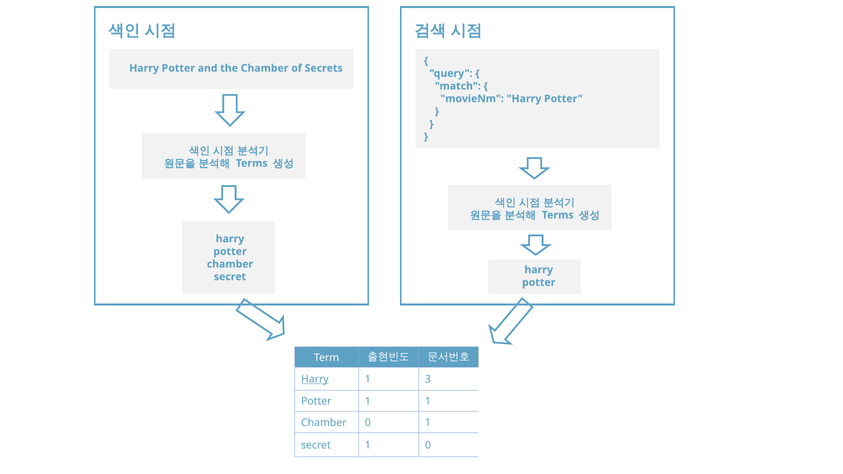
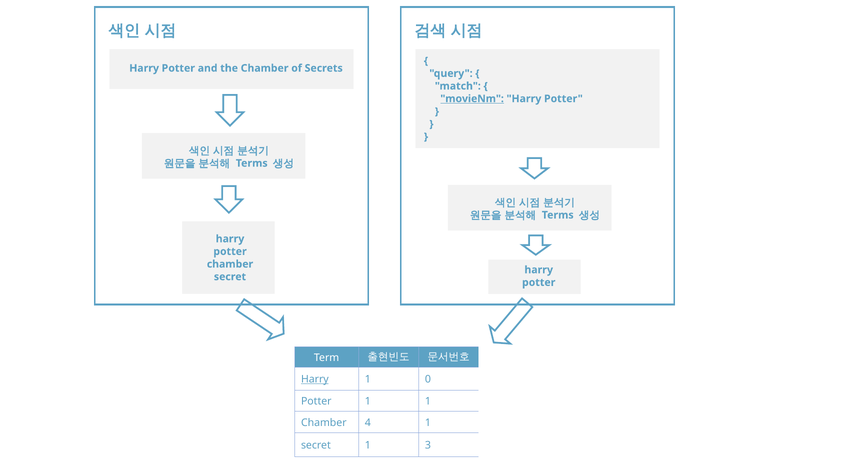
movieNm underline: none -> present
3: 3 -> 0
Chamber 0: 0 -> 4
1 0: 0 -> 3
